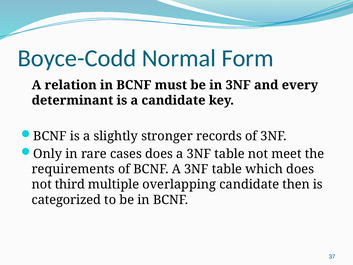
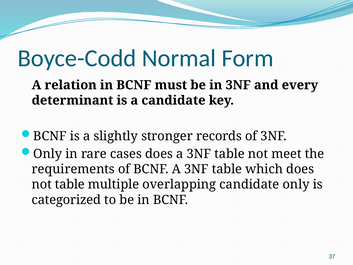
not third: third -> table
candidate then: then -> only
